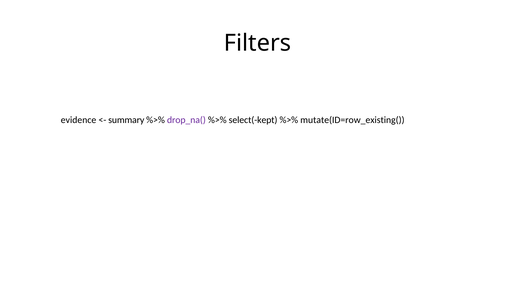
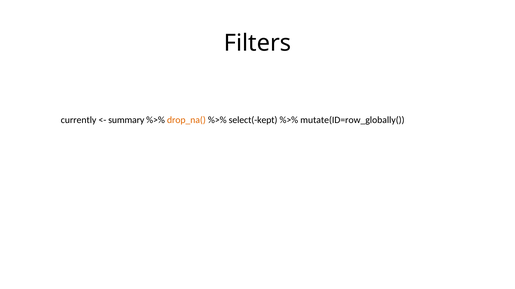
evidence: evidence -> currently
drop_na( colour: purple -> orange
mutate(ID=row_existing(: mutate(ID=row_existing( -> mutate(ID=row_globally(
